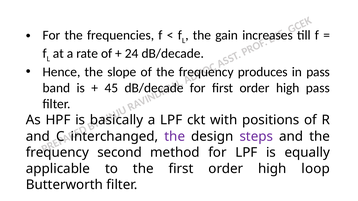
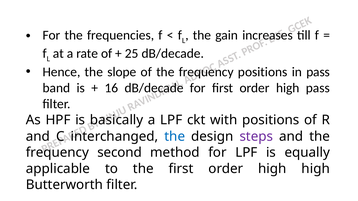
24: 24 -> 25
produces at (263, 72): produces -> positions
45: 45 -> 16
the at (175, 137) colour: purple -> blue
high loop: loop -> high
